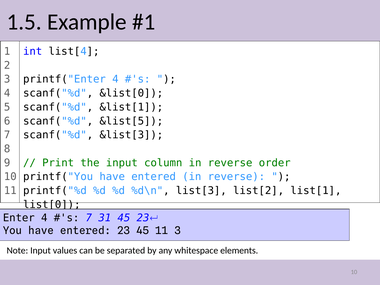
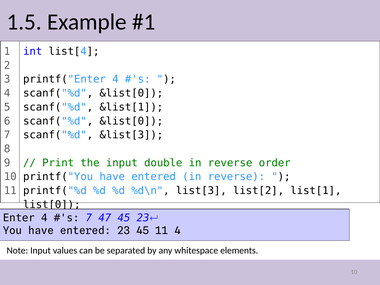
&list[5 at (131, 121): &list[5 -> &list[0
column: column -> double
31: 31 -> 47
11 3: 3 -> 4
